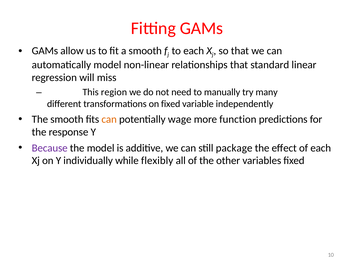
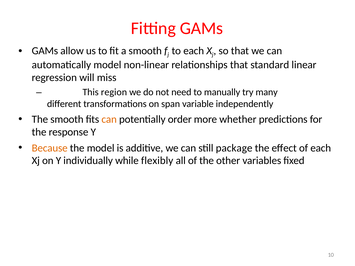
on fixed: fixed -> span
wage: wage -> order
function: function -> whether
Because colour: purple -> orange
